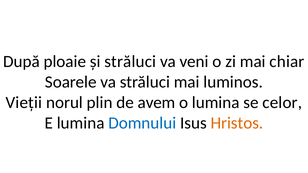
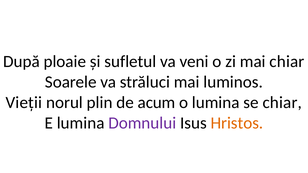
și străluci: străluci -> sufletul
avem: avem -> acum
se celor: celor -> chiar
Domnului colour: blue -> purple
